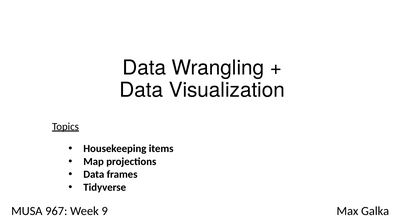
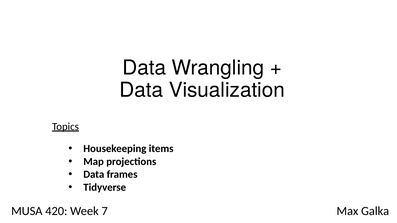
967: 967 -> 420
9: 9 -> 7
